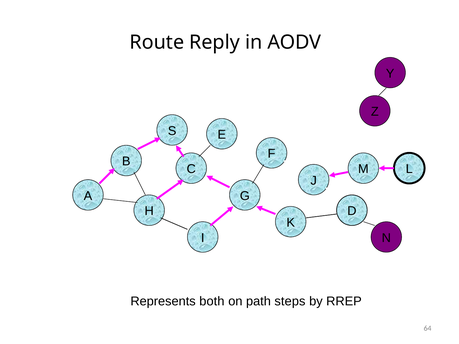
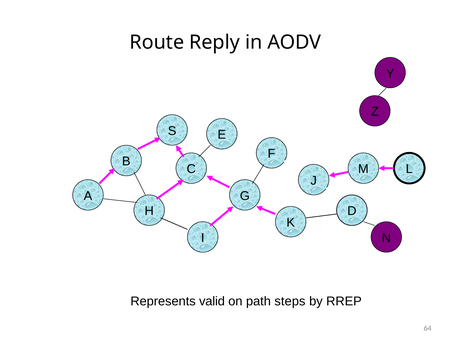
both: both -> valid
